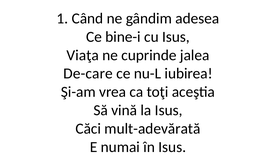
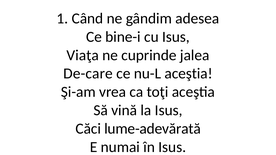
nu-L iubirea: iubirea -> aceştia
mult-adevărată: mult-adevărată -> lume-adevărată
